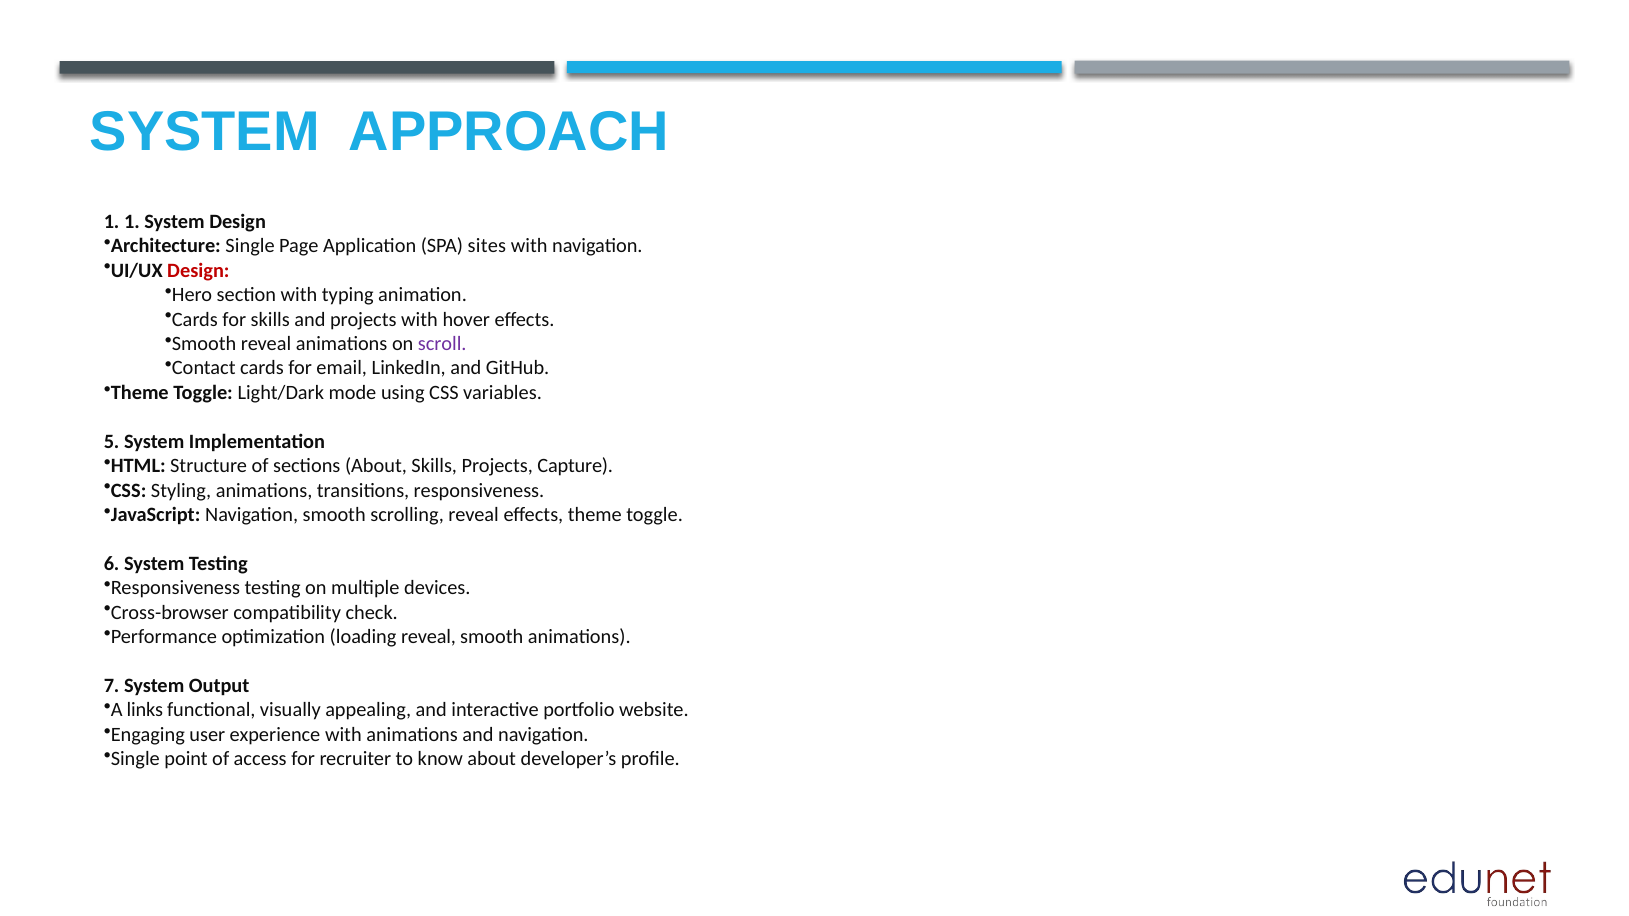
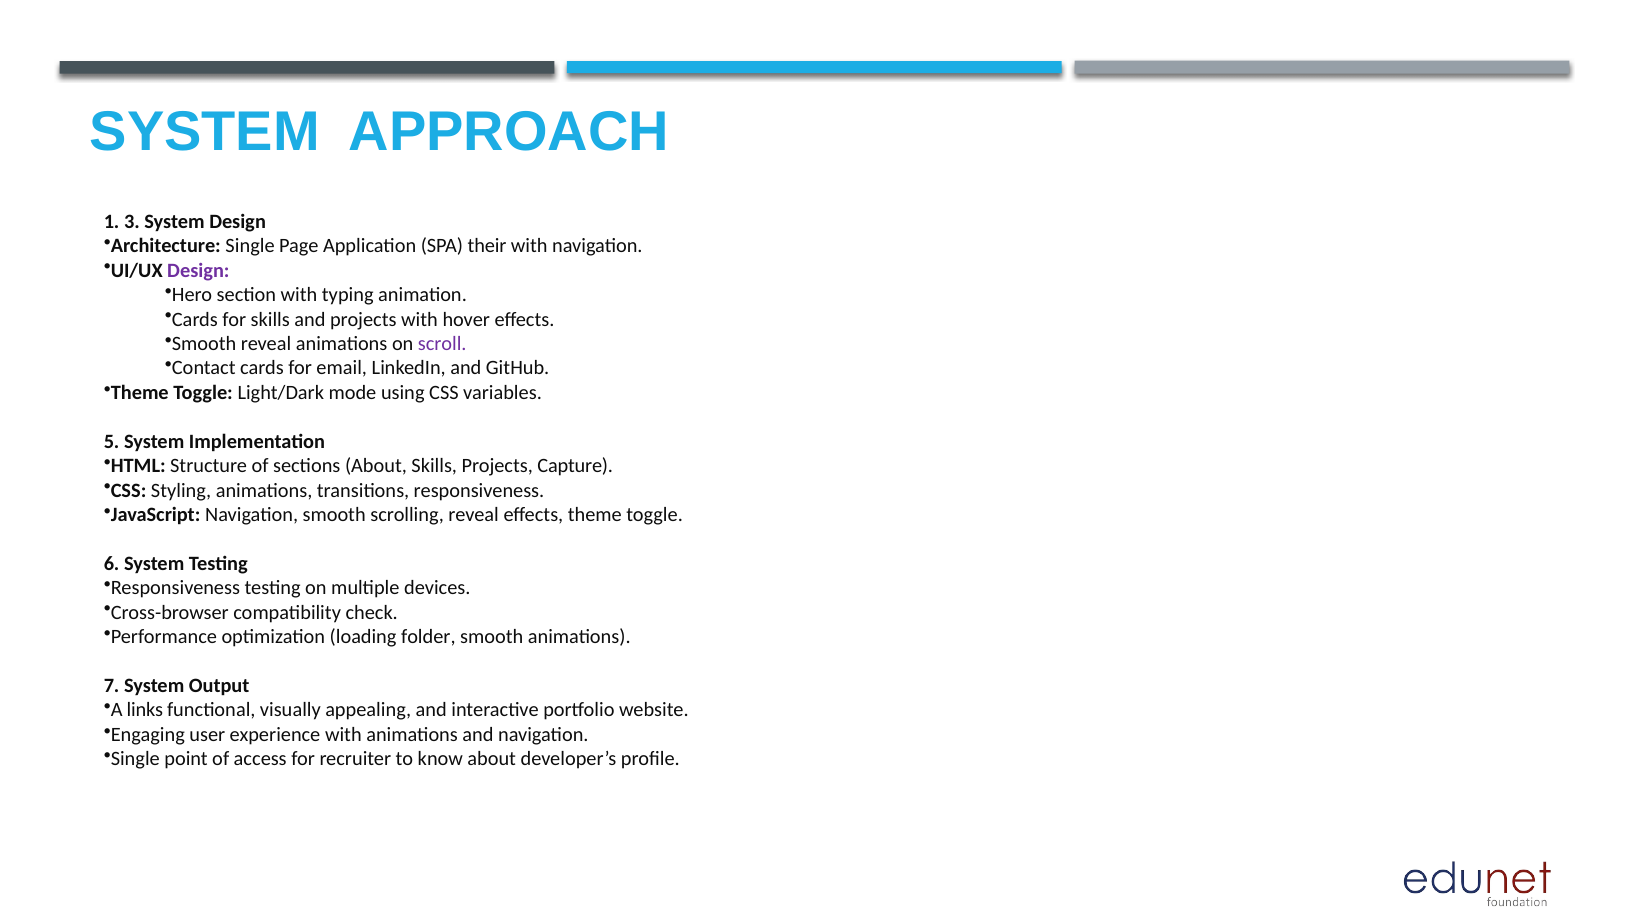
1 1: 1 -> 3
sites: sites -> their
Design at (198, 271) colour: red -> purple
loading reveal: reveal -> folder
